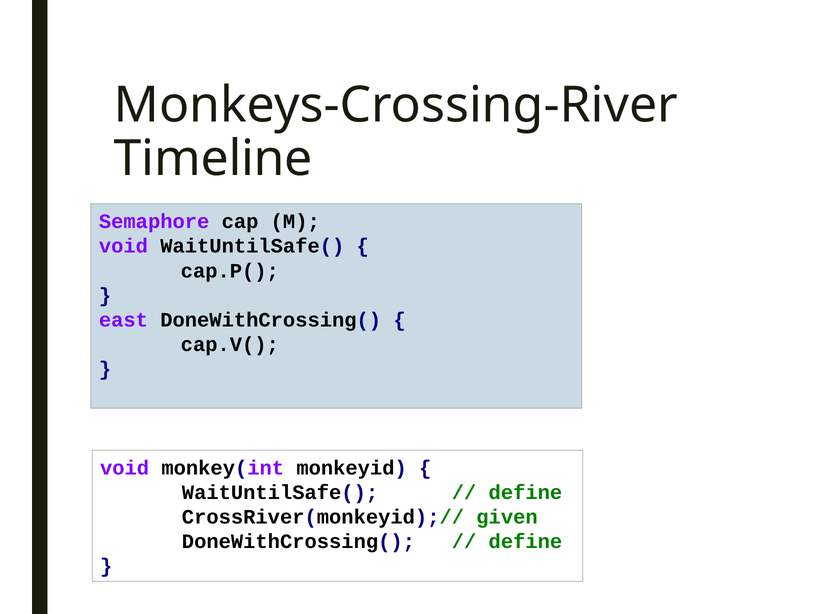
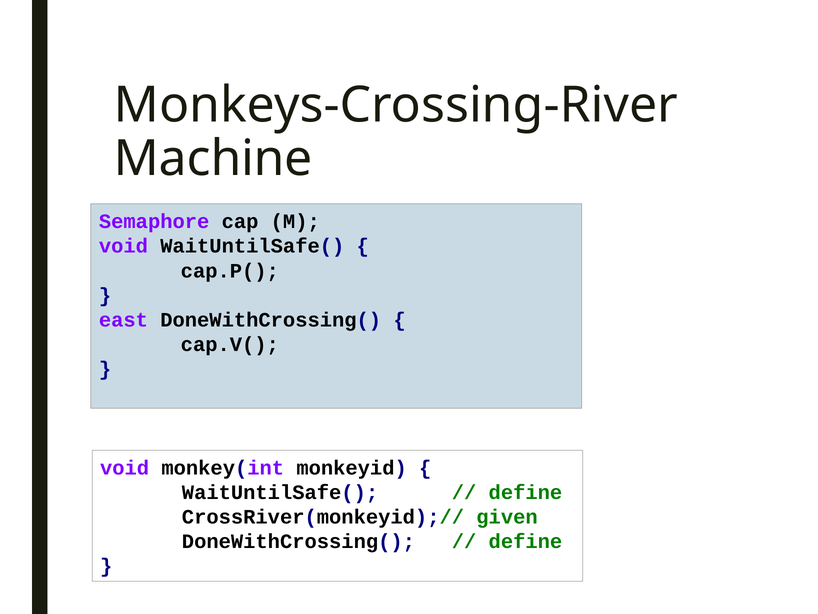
Timeline: Timeline -> Machine
